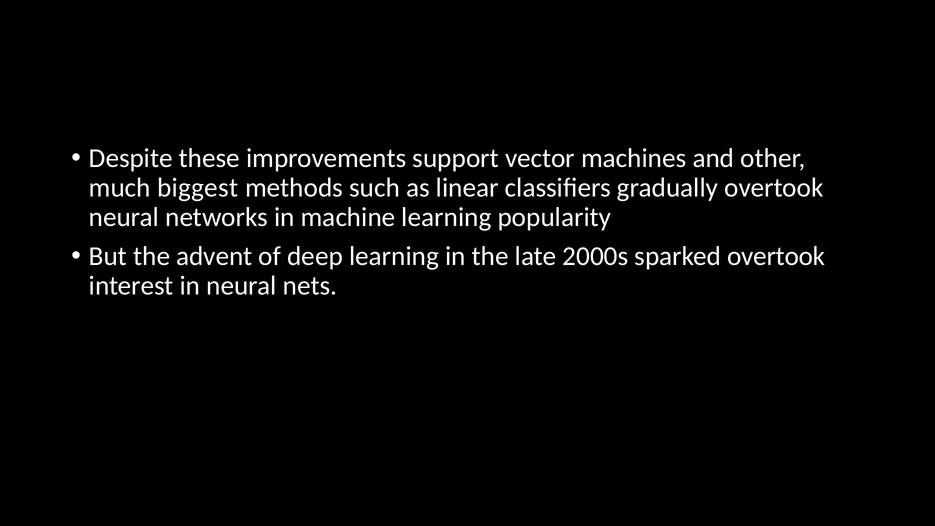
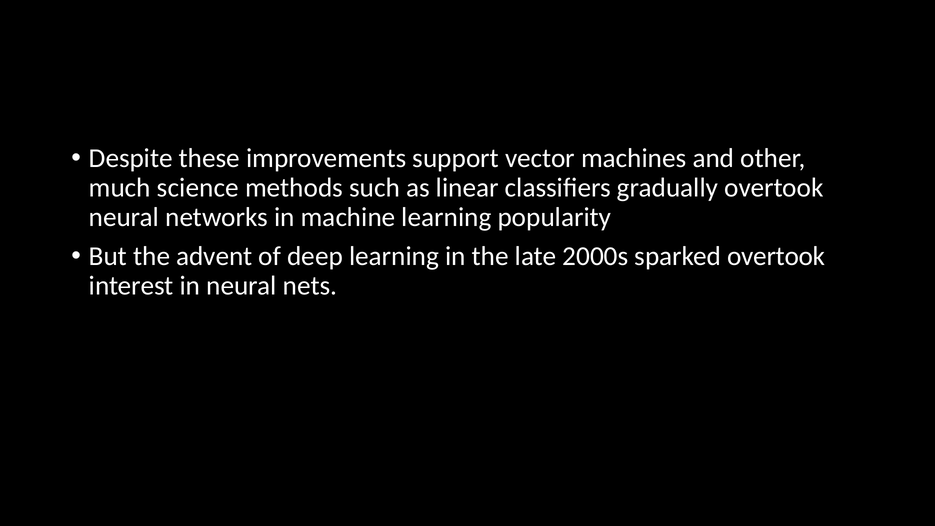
biggest: biggest -> science
